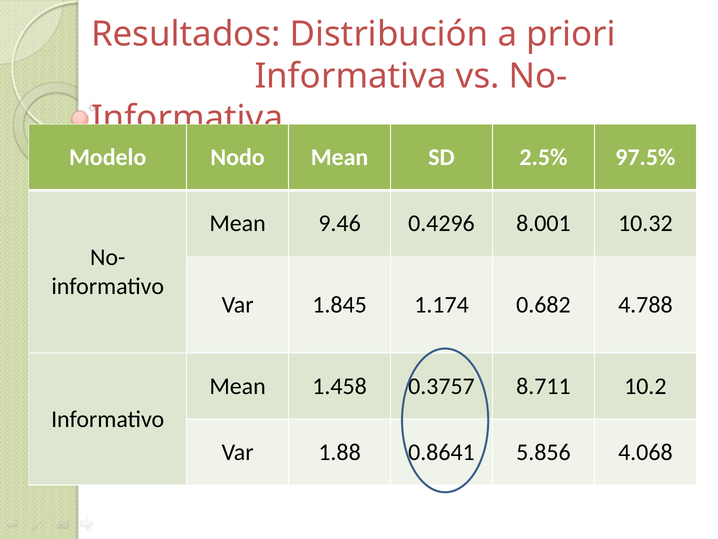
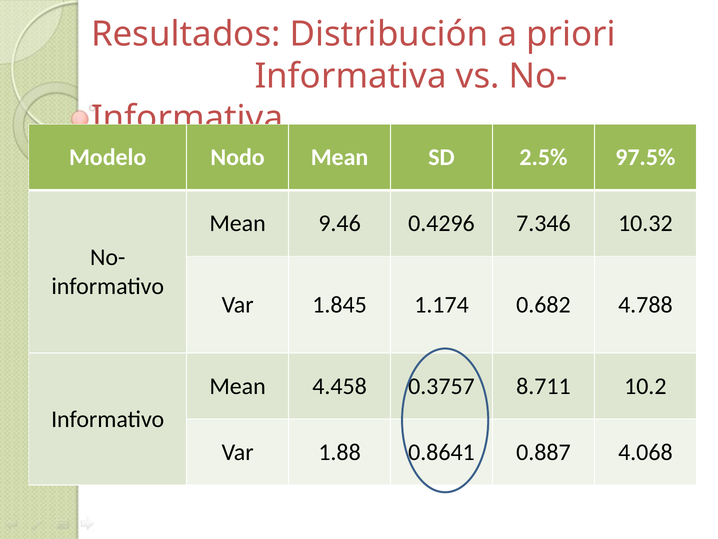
8.001: 8.001 -> 7.346
1.458: 1.458 -> 4.458
5.856: 5.856 -> 0.887
